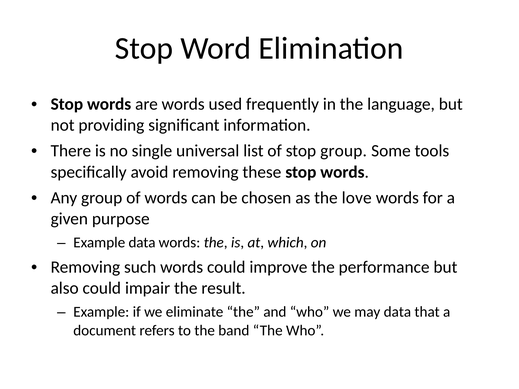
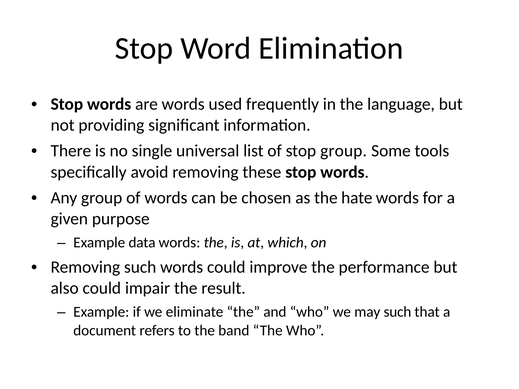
love: love -> hate
may data: data -> such
